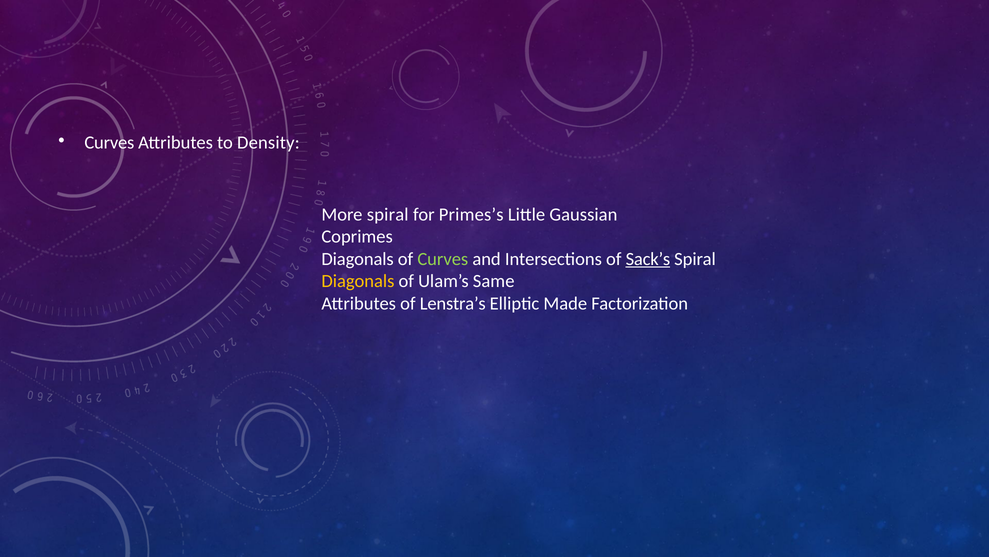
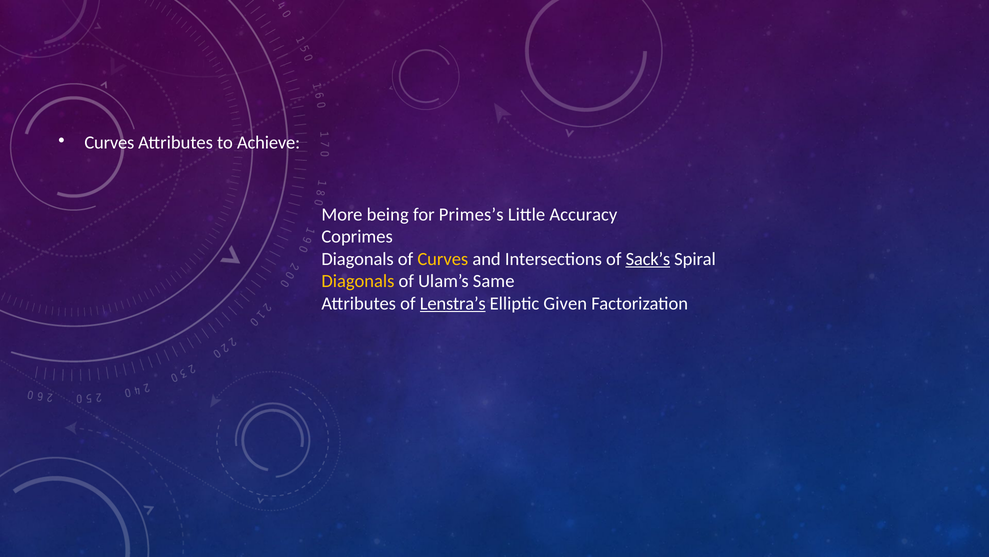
Density: Density -> Achieve
More spiral: spiral -> being
Gaussian: Gaussian -> Accuracy
Curves at (443, 259) colour: light green -> yellow
Lenstra’s underline: none -> present
Made: Made -> Given
